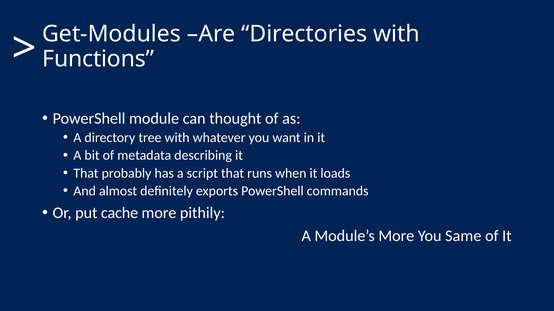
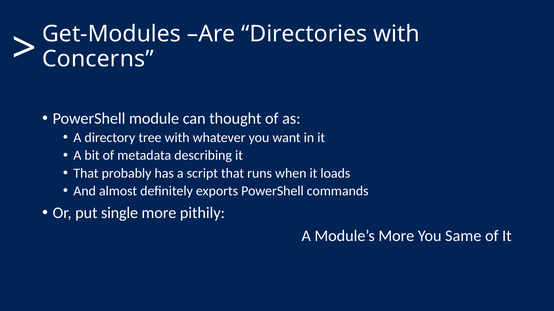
Functions: Functions -> Concerns
cache: cache -> single
